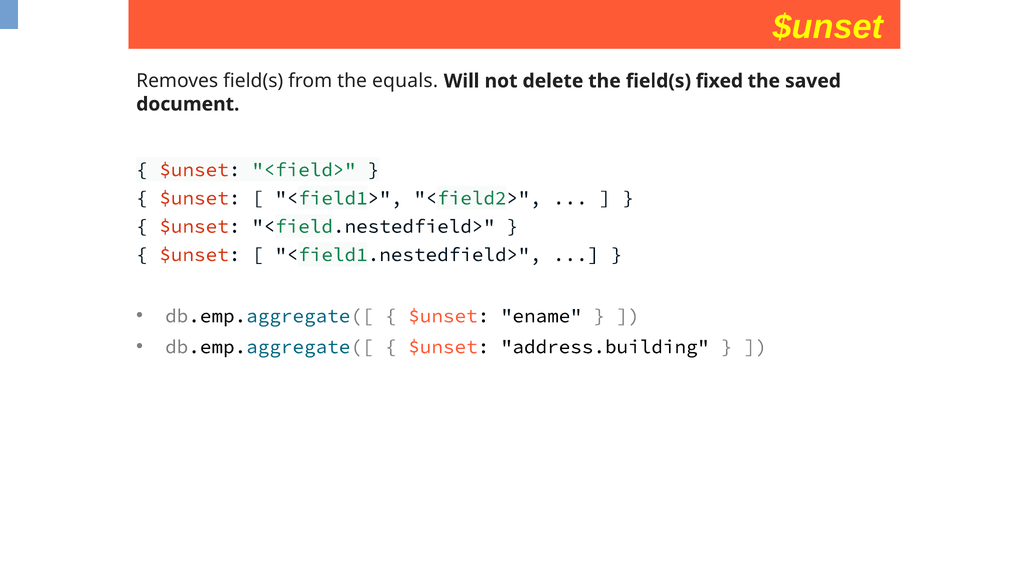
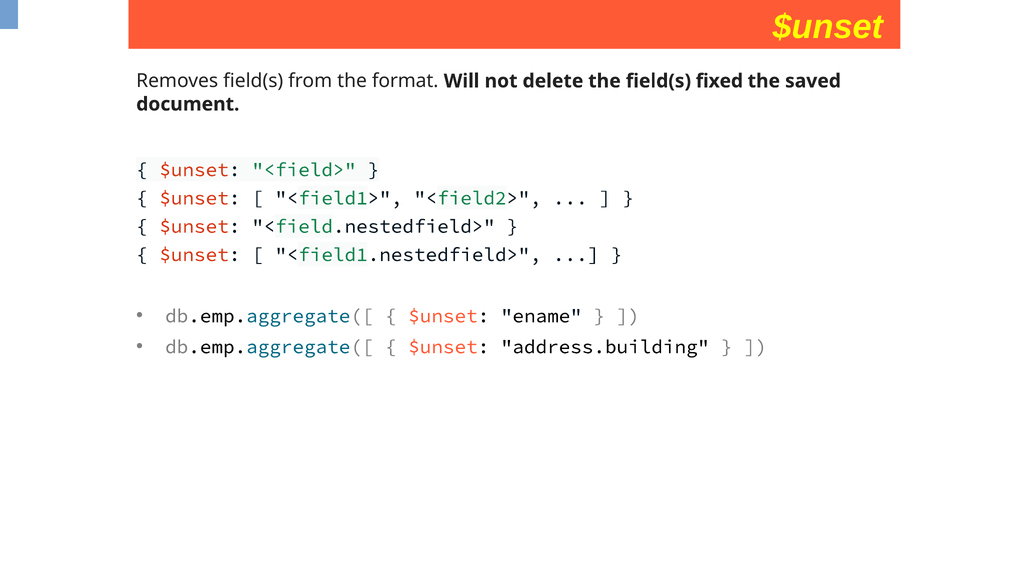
equals: equals -> format
